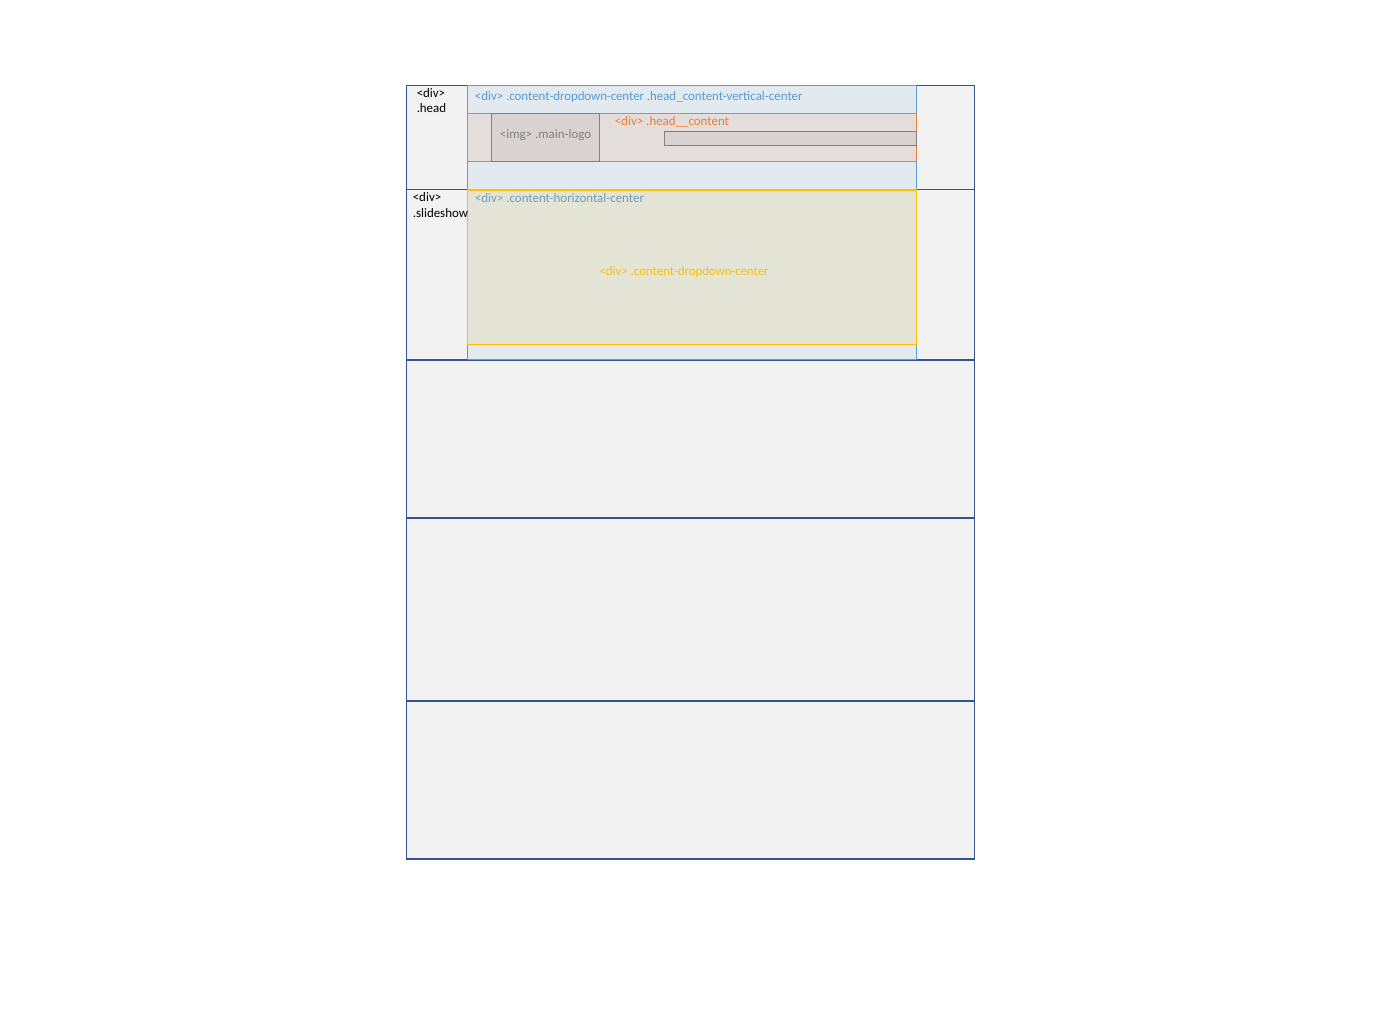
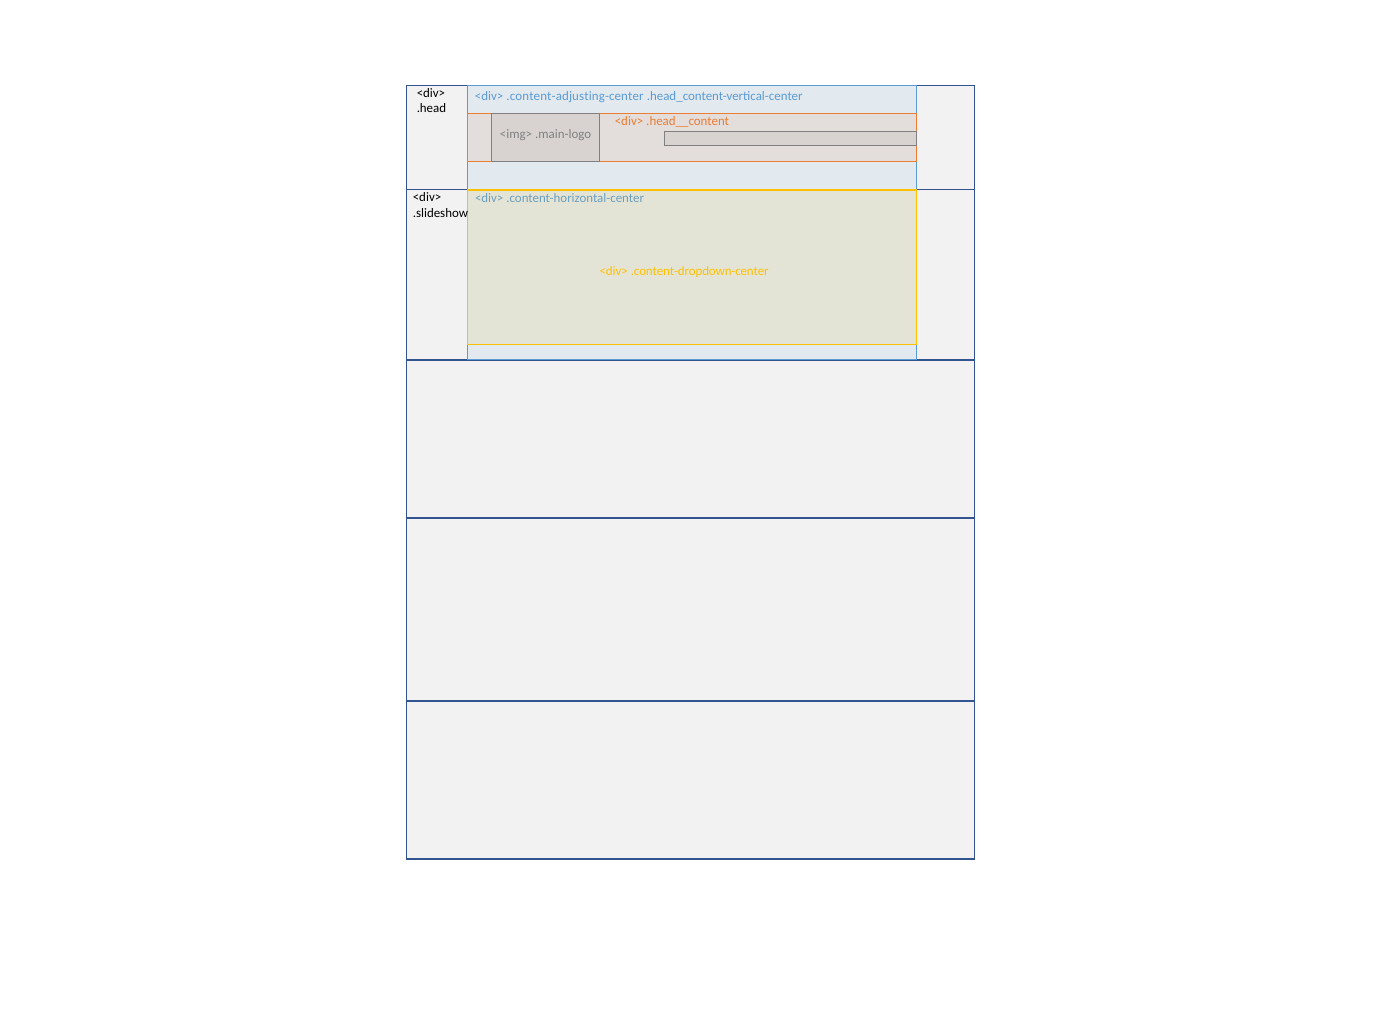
.content-dropdown-center at (575, 96): .content-dropdown-center -> .content-adjusting-center
